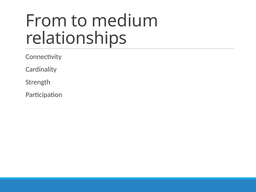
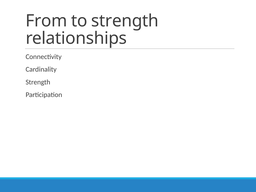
to medium: medium -> strength
